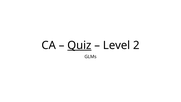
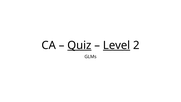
Level underline: none -> present
